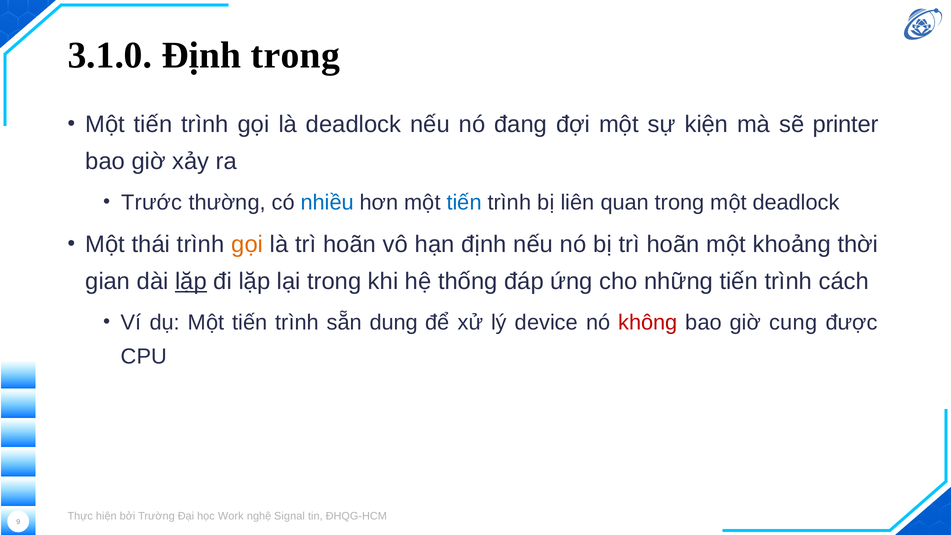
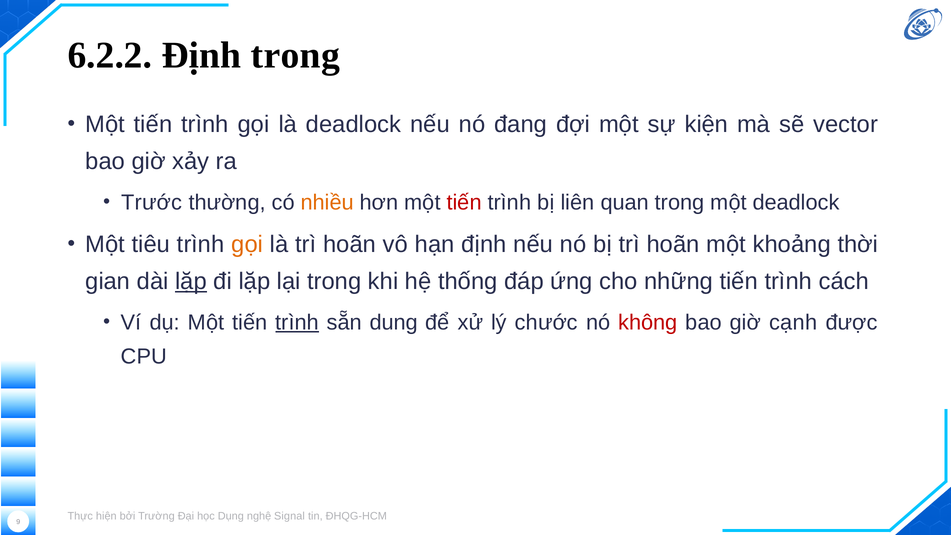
3.1.0: 3.1.0 -> 6.2.2
printer: printer -> vector
nhiều colour: blue -> orange
tiến at (464, 202) colour: blue -> red
thái: thái -> tiêu
trình at (297, 322) underline: none -> present
device: device -> chước
cung: cung -> cạnh
Work: Work -> Dụng
